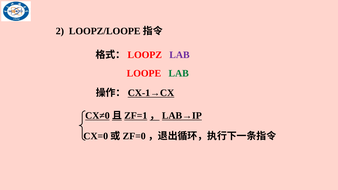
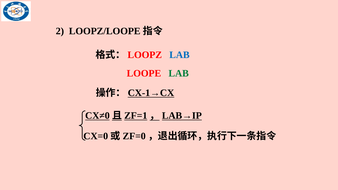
LAB at (179, 55) colour: purple -> blue
